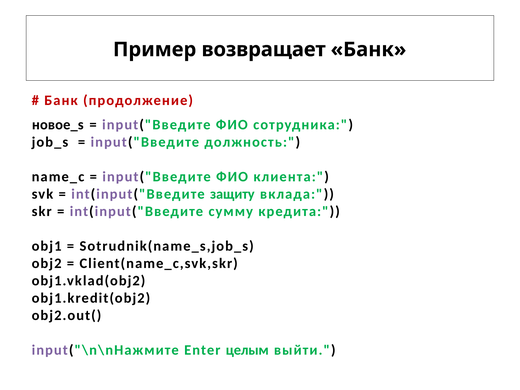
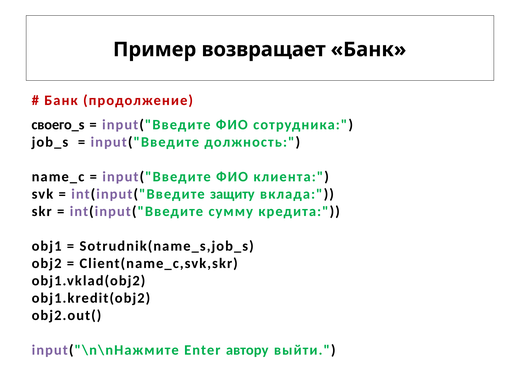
новое_s: новое_s -> своего_s
целым: целым -> автору
